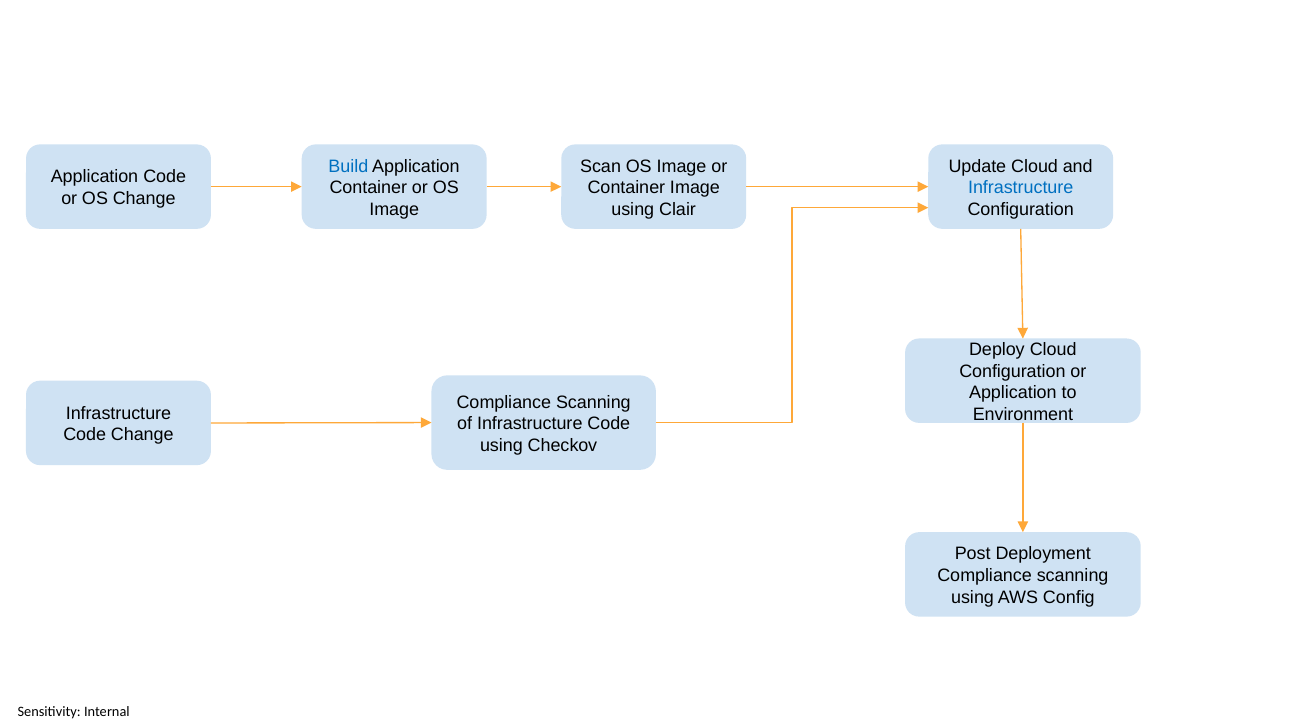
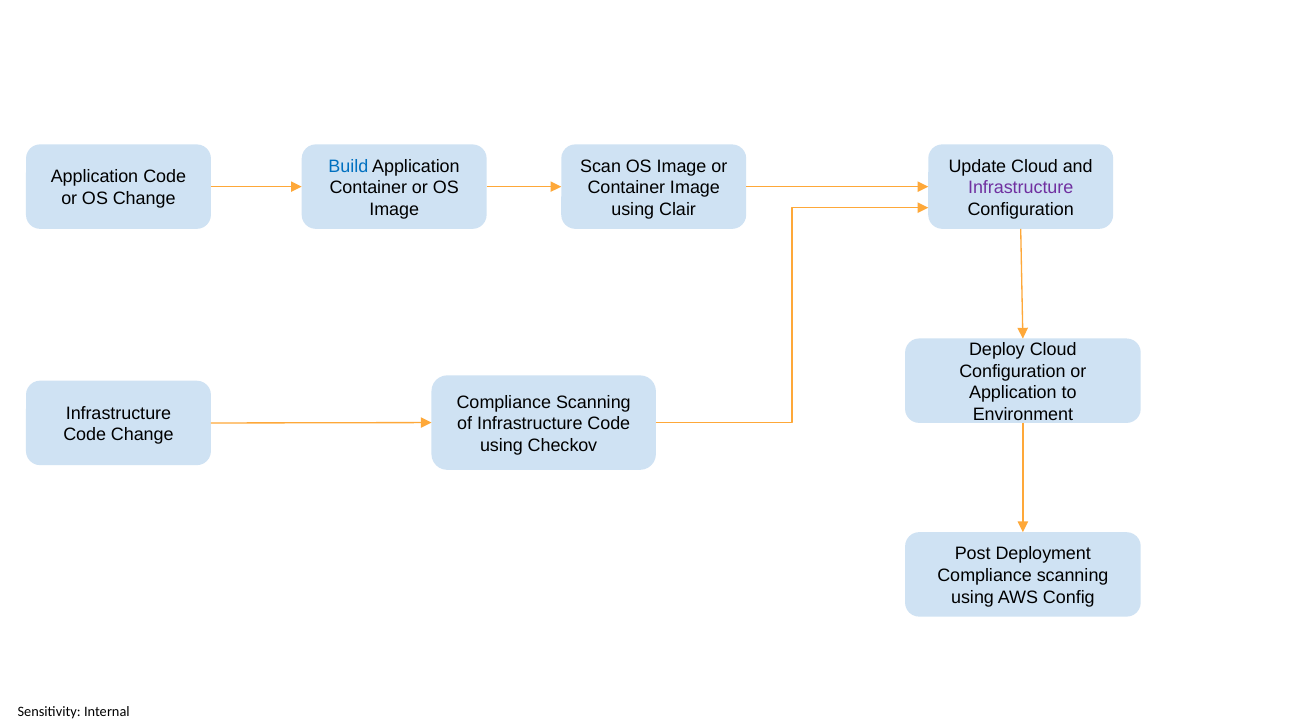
Infrastructure at (1021, 188) colour: blue -> purple
